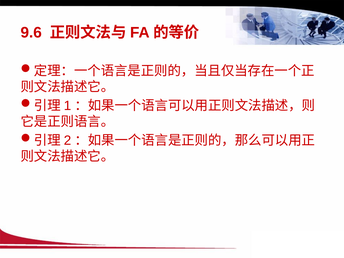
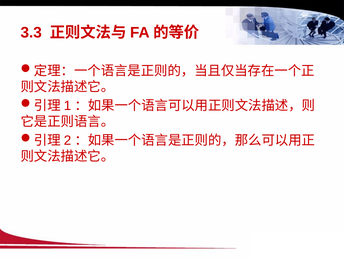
9.6: 9.6 -> 3.3
